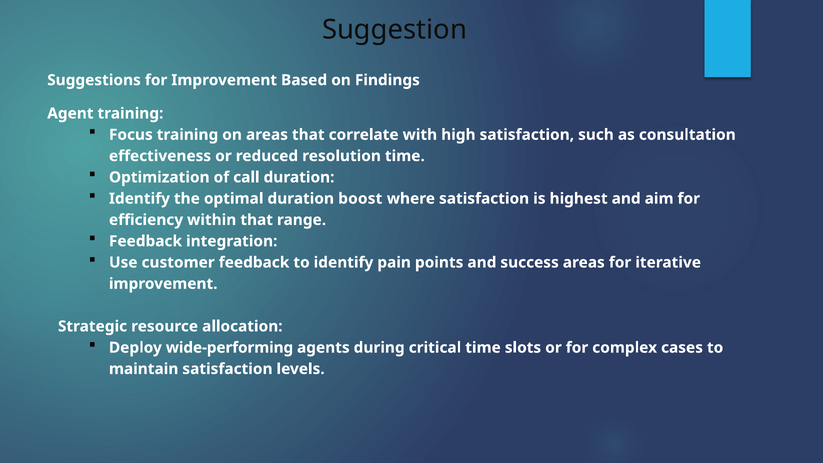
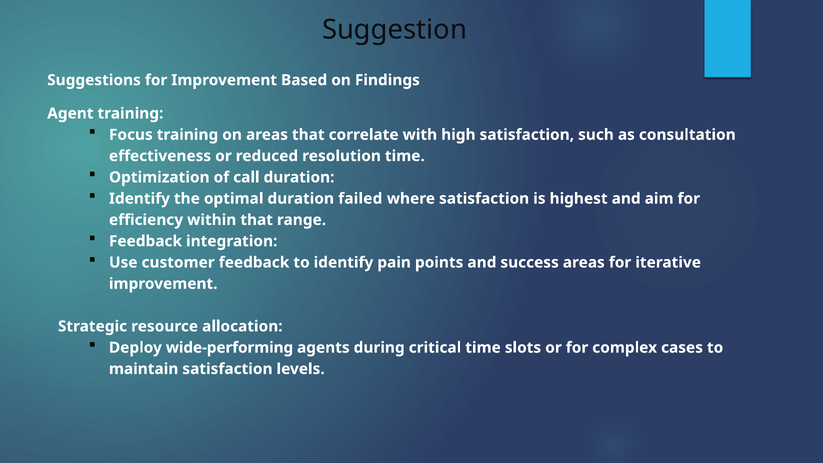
boost: boost -> failed
